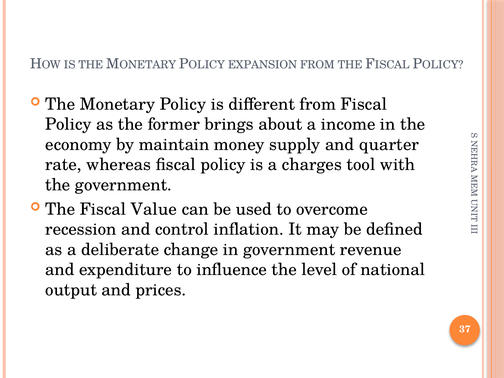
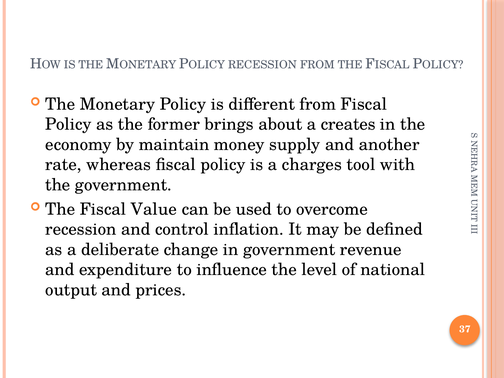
EXPANSION at (263, 65): EXPANSION -> RECESSION
income: income -> creates
quarter: quarter -> another
